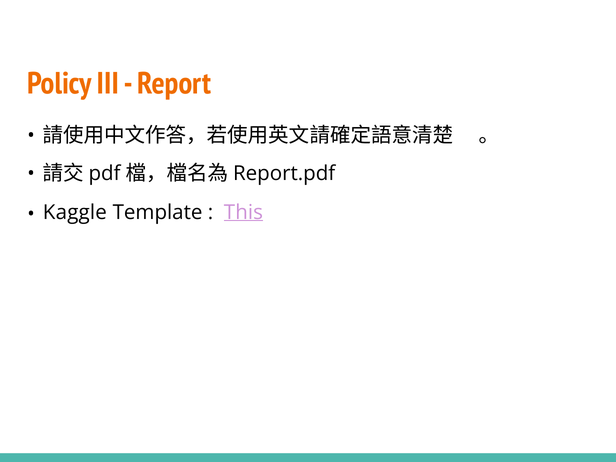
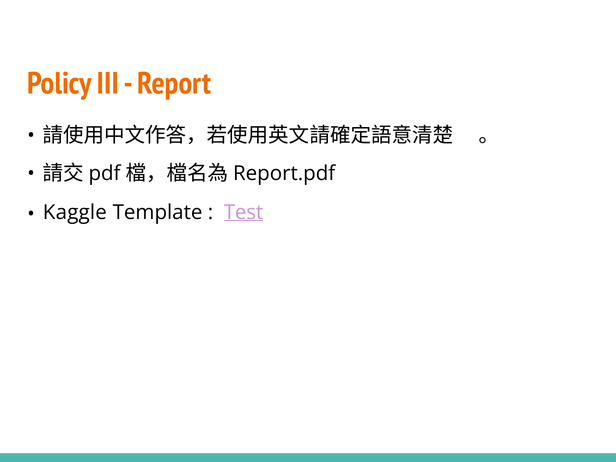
This: This -> Test
